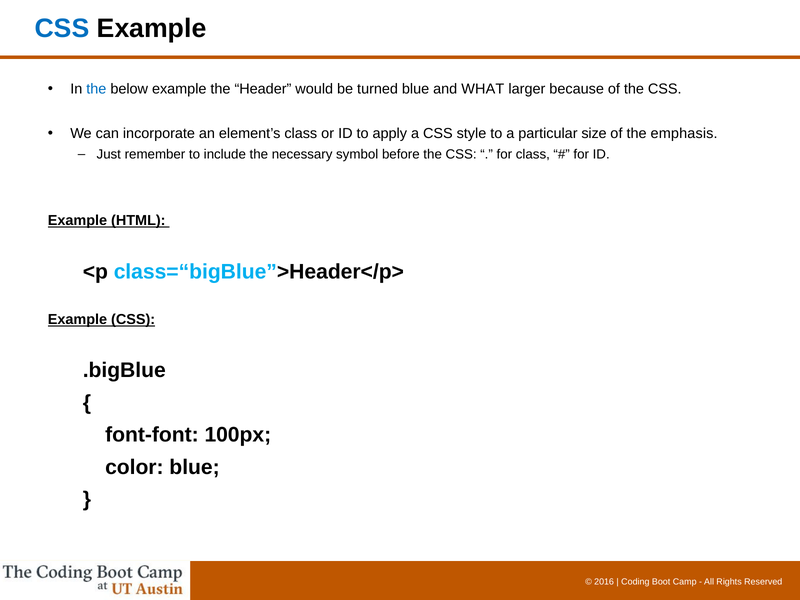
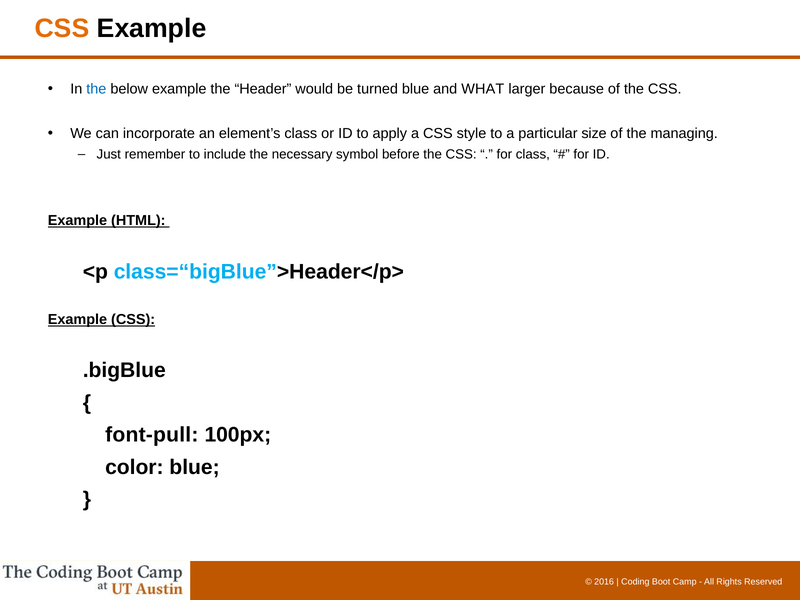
CSS at (62, 28) colour: blue -> orange
emphasis: emphasis -> managing
font-font: font-font -> font-pull
